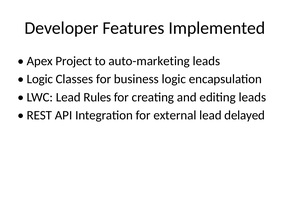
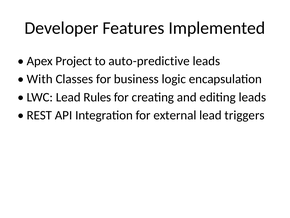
auto-marketing: auto-marketing -> auto-predictive
Logic at (40, 79): Logic -> With
delayed: delayed -> triggers
